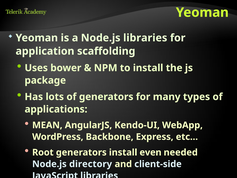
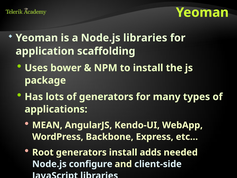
even: even -> adds
directory: directory -> configure
